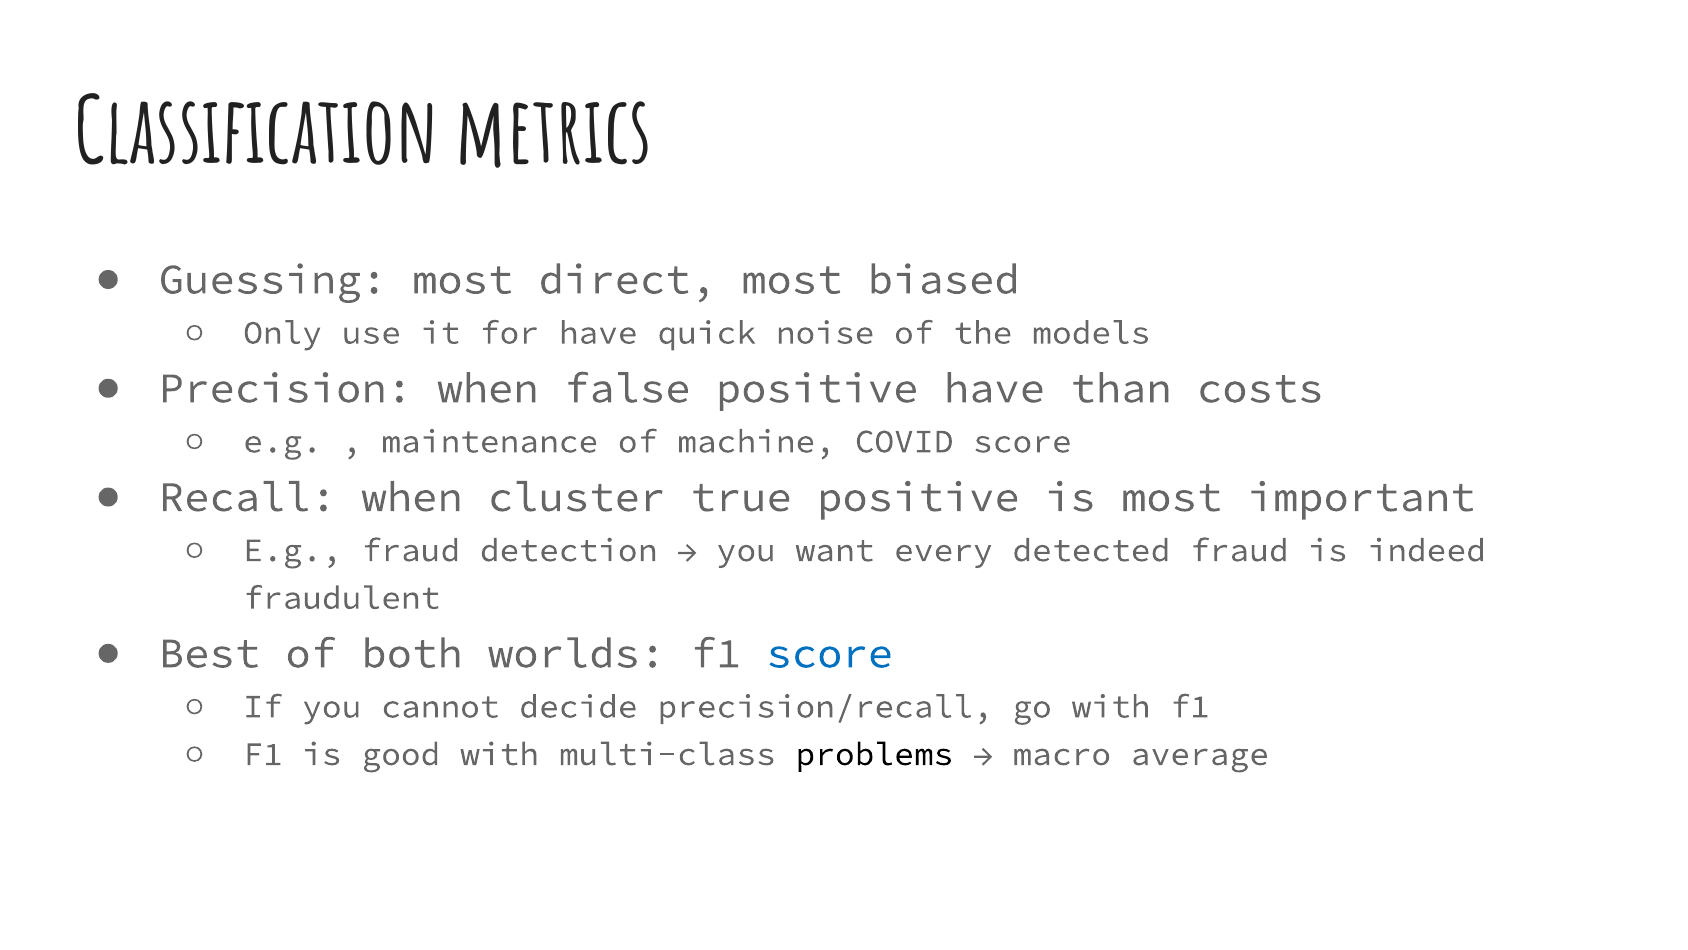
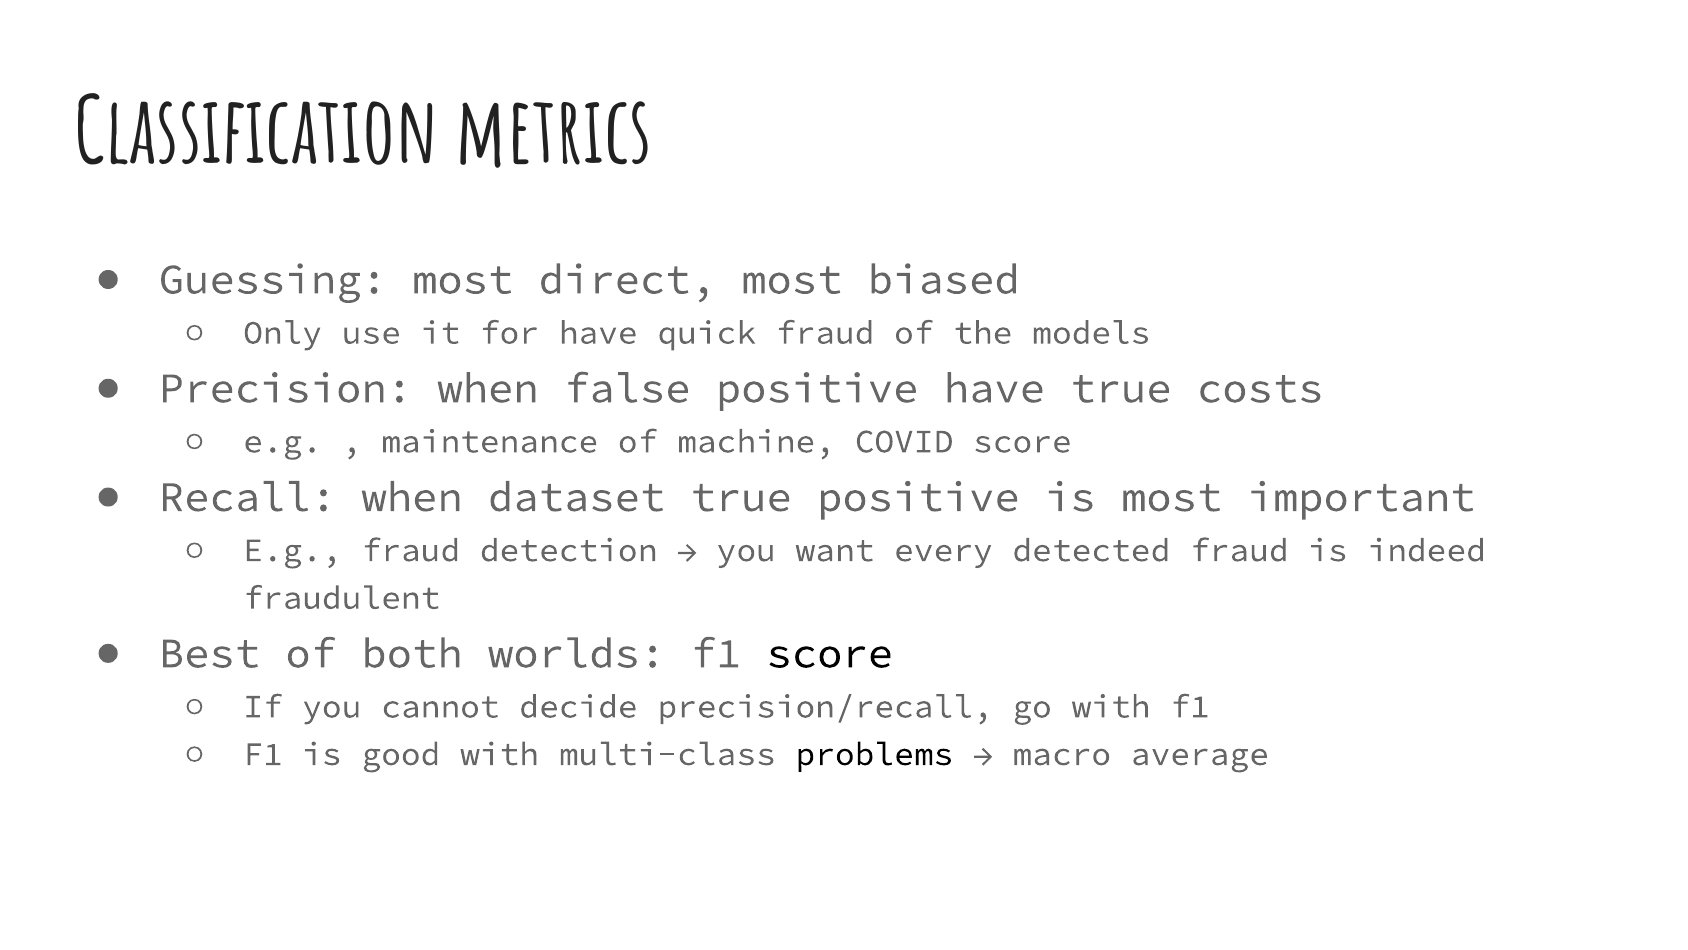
quick noise: noise -> fraud
have than: than -> true
cluster: cluster -> dataset
score at (830, 653) colour: blue -> black
